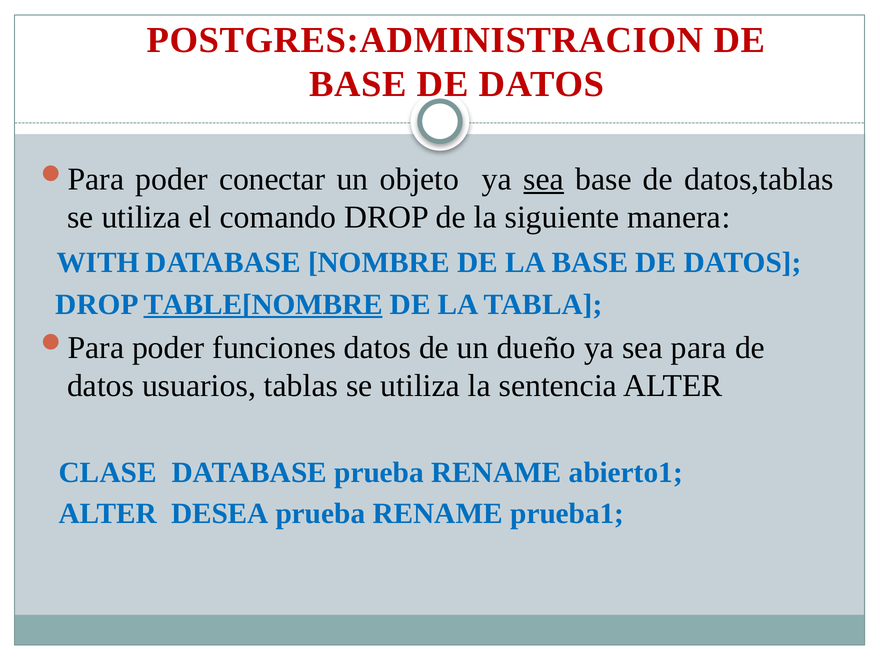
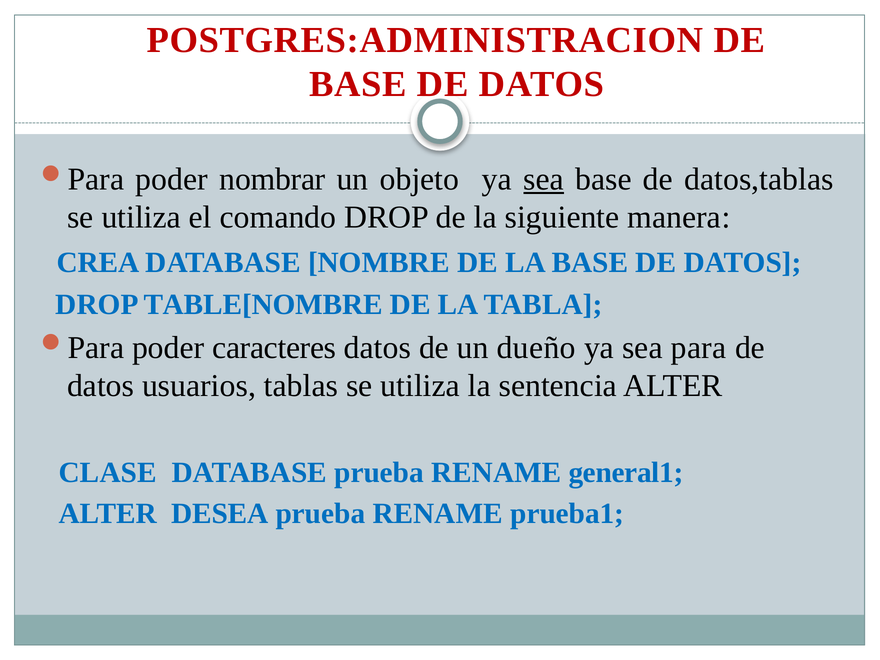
conectar: conectar -> nombrar
WITH: WITH -> CREA
TABLE[NOMBRE underline: present -> none
funciones: funciones -> caracteres
abierto1: abierto1 -> general1
